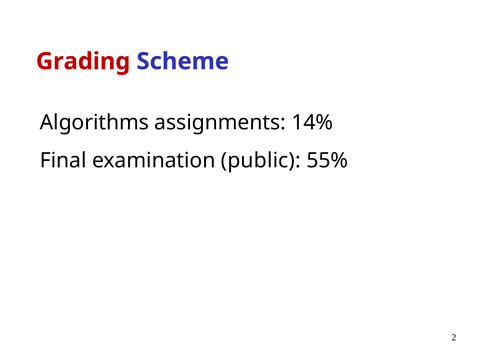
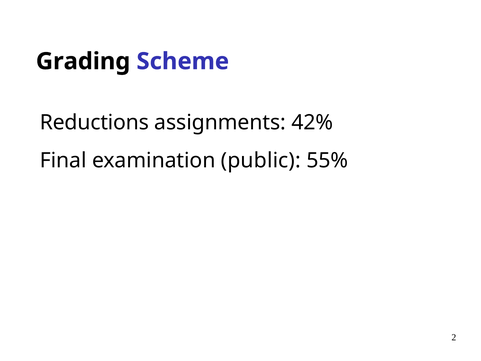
Grading colour: red -> black
Algorithms: Algorithms -> Reductions
14%: 14% -> 42%
